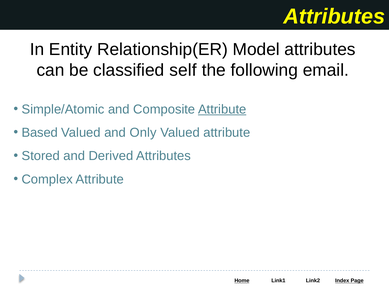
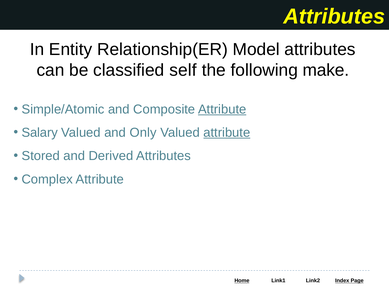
email: email -> make
Based: Based -> Salary
attribute at (227, 132) underline: none -> present
